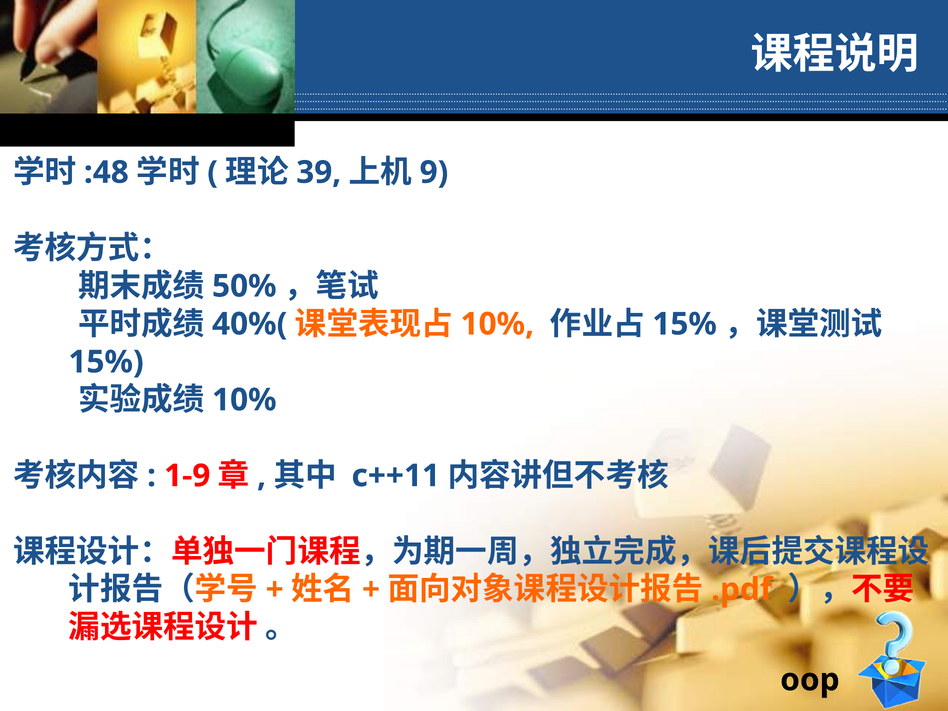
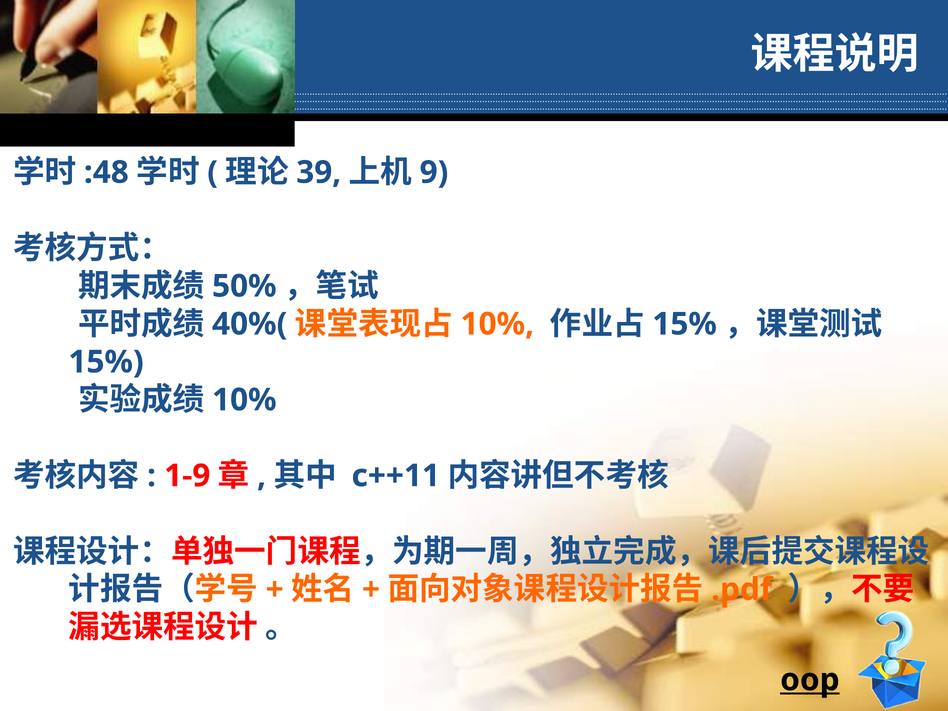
oop underline: none -> present
